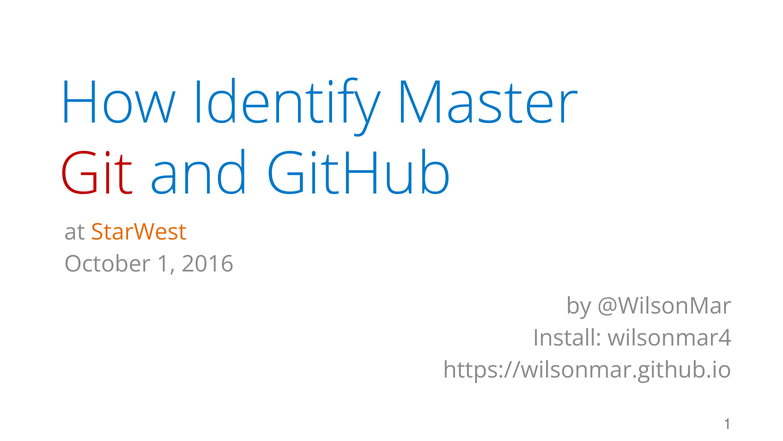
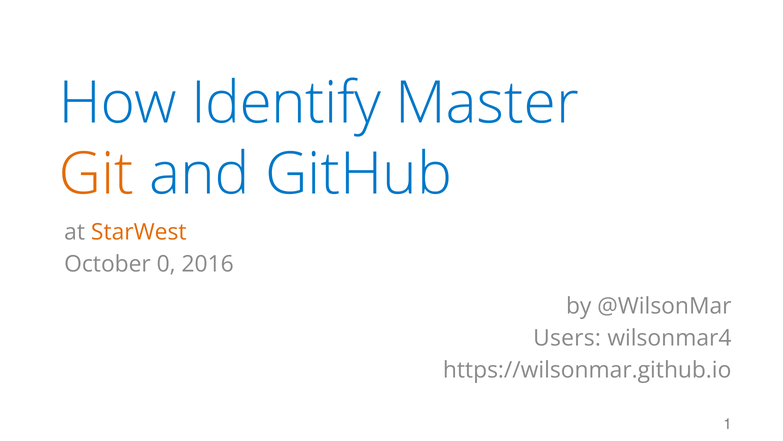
Git colour: red -> orange
October 1: 1 -> 0
Install: Install -> Users
